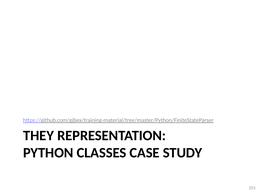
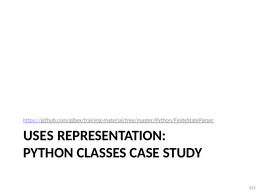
THEY: THEY -> USES
